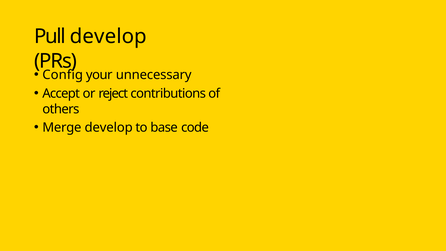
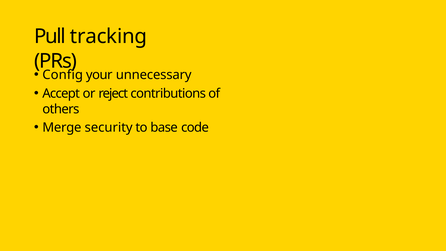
Pull develop: develop -> tracking
Merge develop: develop -> security
